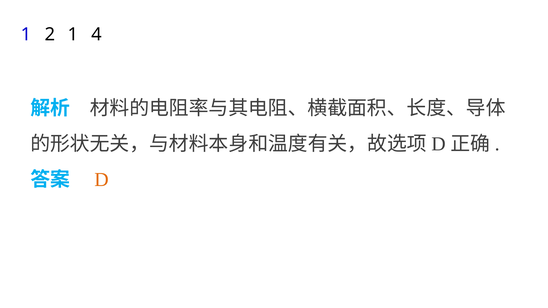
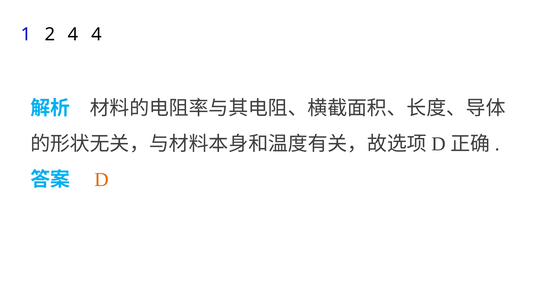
2 1: 1 -> 4
